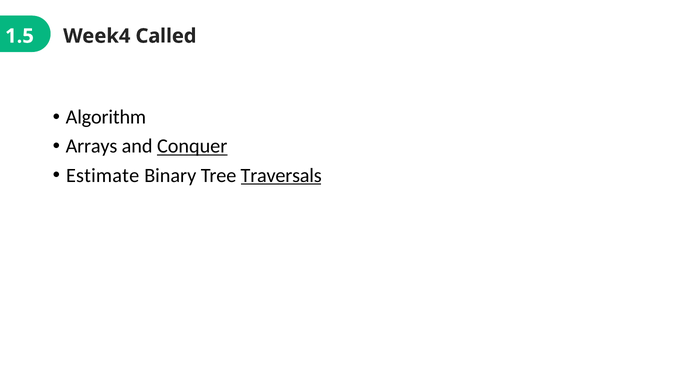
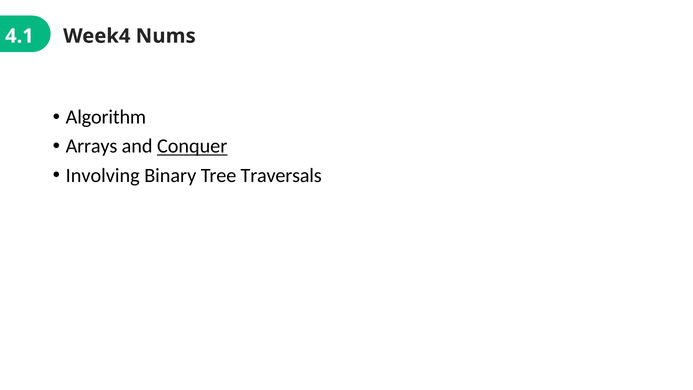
1.5: 1.5 -> 4.1
Called: Called -> Nums
Estimate: Estimate -> Involving
Traversals underline: present -> none
